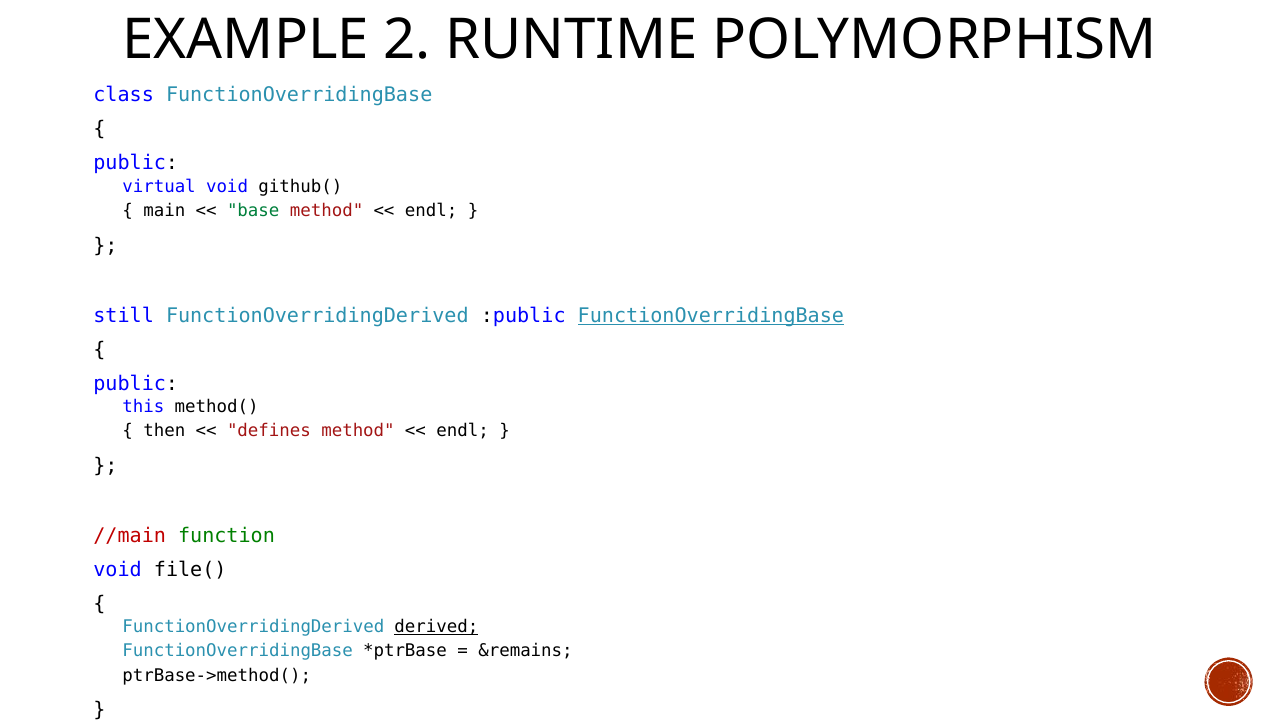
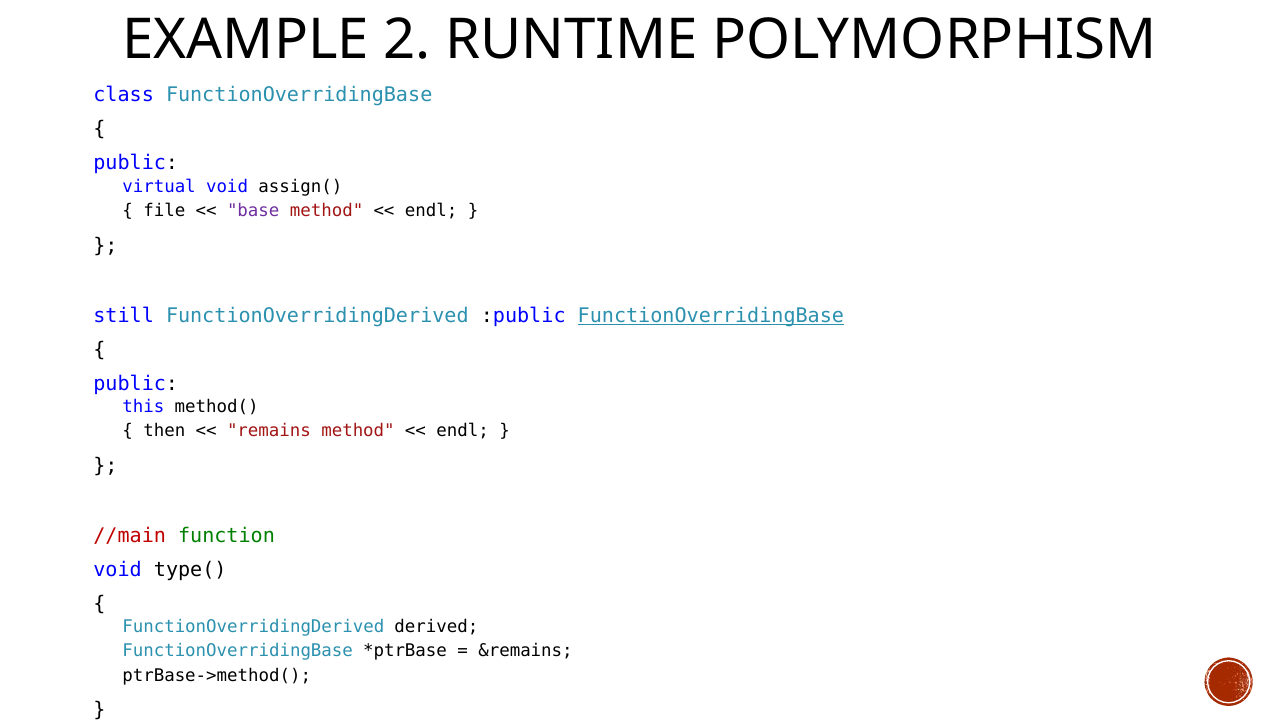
github(: github( -> assign(
main: main -> file
base colour: green -> purple
defines: defines -> remains
file(: file( -> type(
derived underline: present -> none
